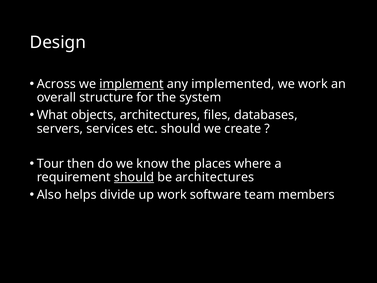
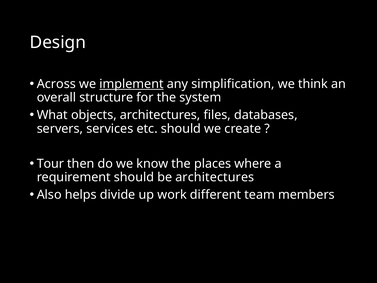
implemented: implemented -> simplification
we work: work -> think
should at (134, 177) underline: present -> none
software: software -> different
